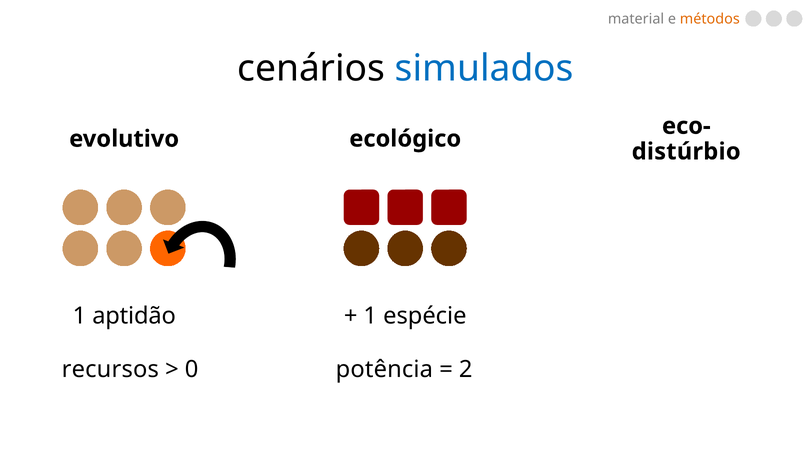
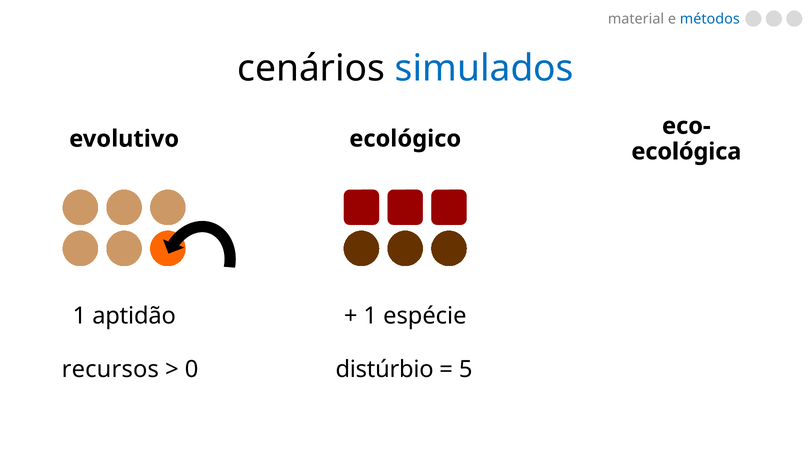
métodos colour: orange -> blue
distúrbio: distúrbio -> ecológica
potência: potência -> distúrbio
2: 2 -> 5
